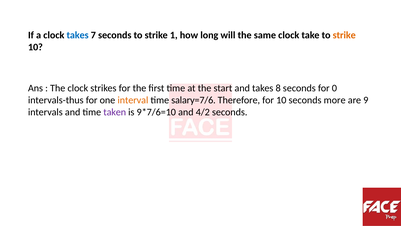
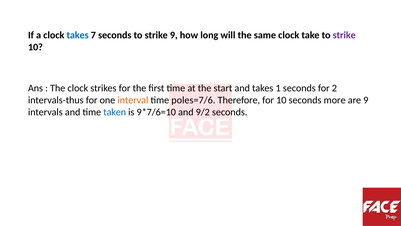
strike 1: 1 -> 9
strike at (344, 35) colour: orange -> purple
8: 8 -> 1
0: 0 -> 2
salary=7/6: salary=7/6 -> poles=7/6
taken colour: purple -> blue
4/2: 4/2 -> 9/2
